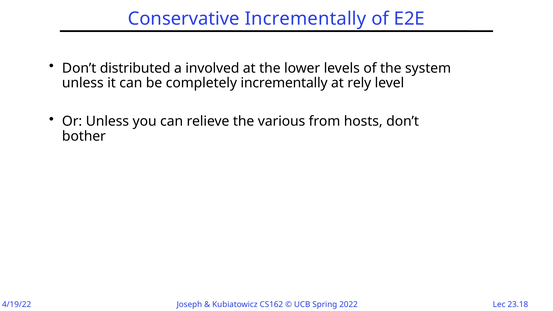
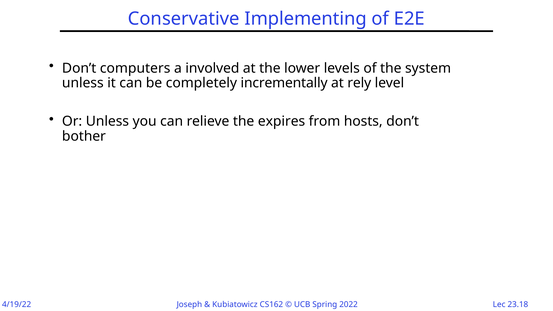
Conservative Incrementally: Incrementally -> Implementing
distributed: distributed -> computers
various: various -> expires
